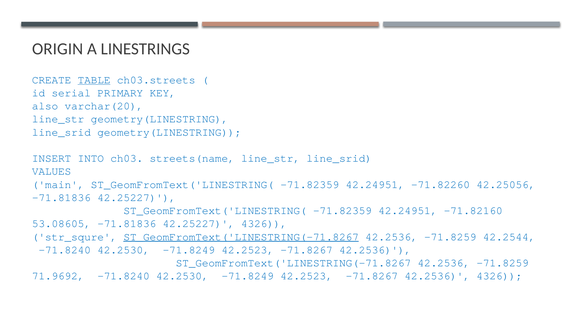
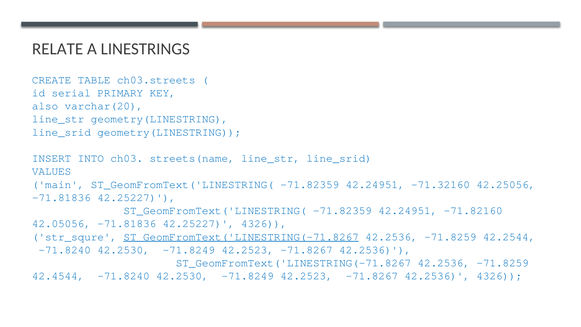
ORIGIN: ORIGIN -> RELATE
TABLE underline: present -> none
-71.82260: -71.82260 -> -71.32160
53.08605: 53.08605 -> 42.05056
71.9692: 71.9692 -> 42.4544
